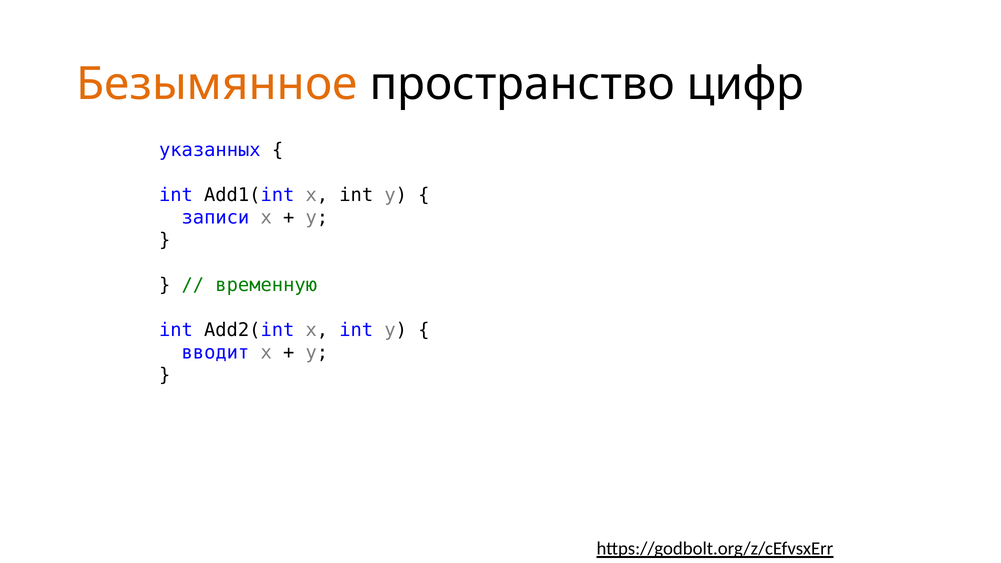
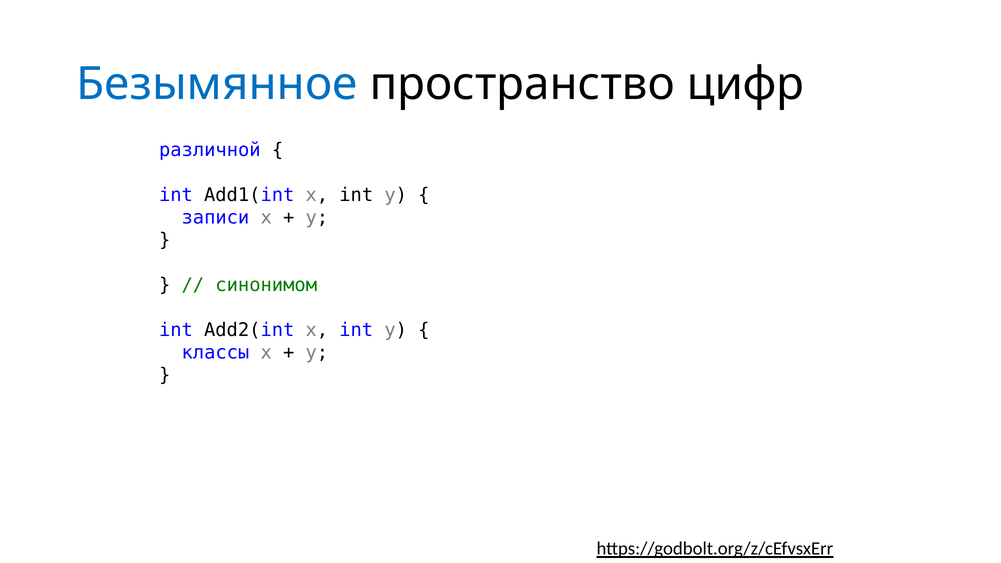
Безымянное colour: orange -> blue
указанных: указанных -> различной
временную: временную -> синонимом
вводит: вводит -> классы
